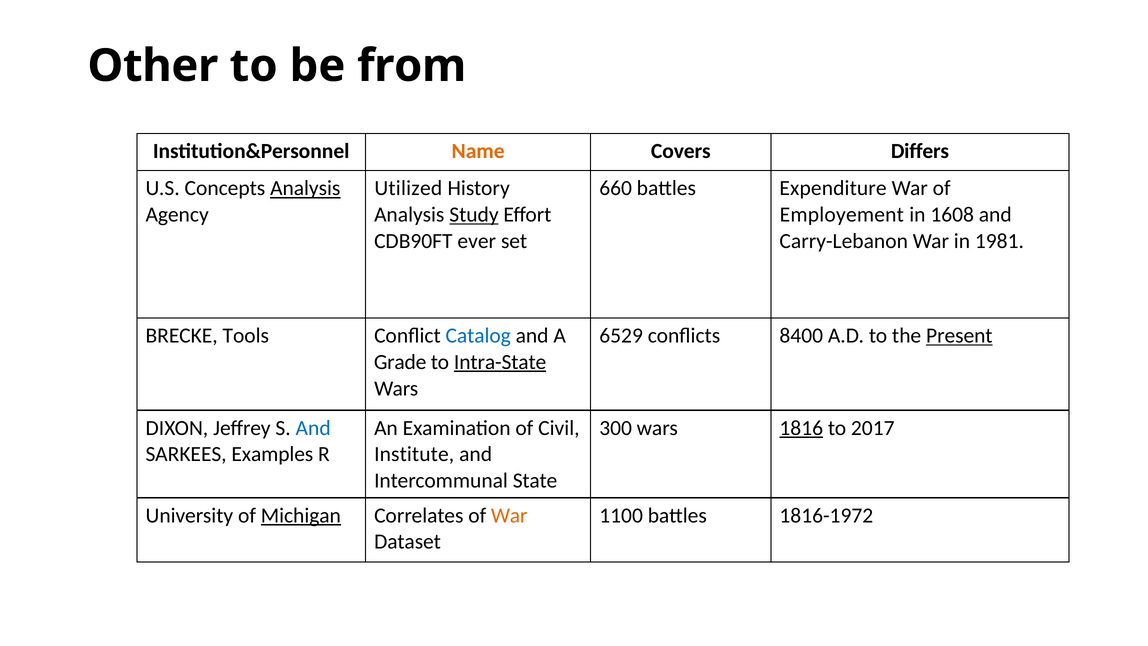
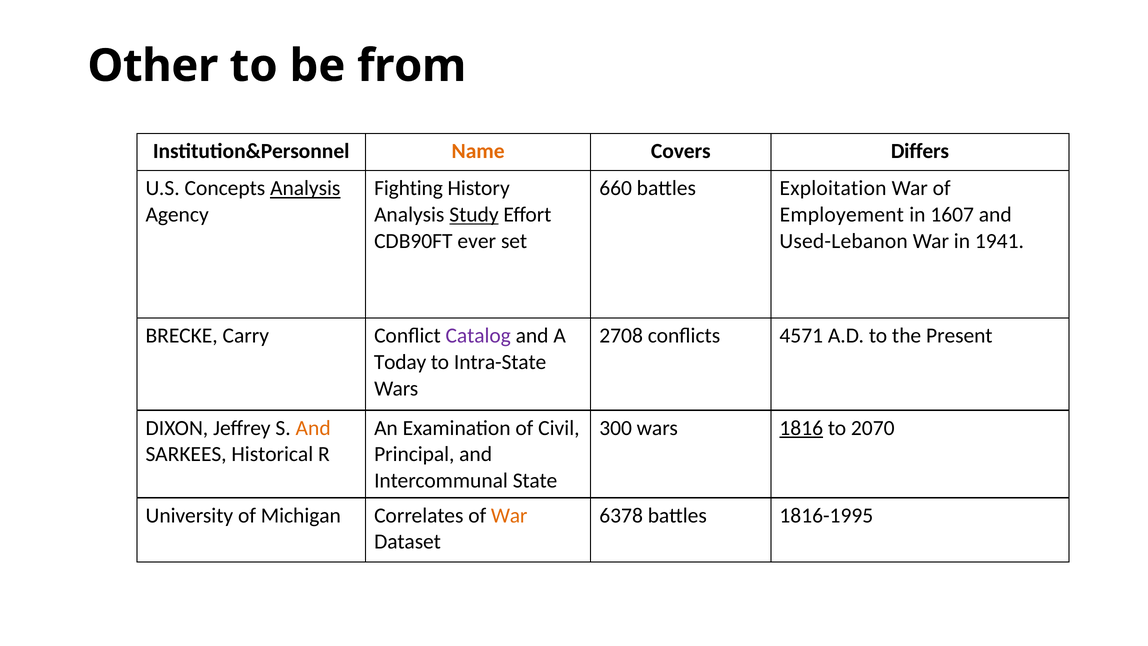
Utilized: Utilized -> Fighting
Expenditure: Expenditure -> Exploitation
1608: 1608 -> 1607
Carry-Lebanon: Carry-Lebanon -> Used-Lebanon
1981: 1981 -> 1941
Tools: Tools -> Carry
Catalog colour: blue -> purple
6529: 6529 -> 2708
8400: 8400 -> 4571
Present underline: present -> none
Grade: Grade -> Today
Intra-State underline: present -> none
And at (313, 428) colour: blue -> orange
2017: 2017 -> 2070
Examples: Examples -> Historical
Institute: Institute -> Principal
Michigan underline: present -> none
1100: 1100 -> 6378
1816-1972: 1816-1972 -> 1816-1995
